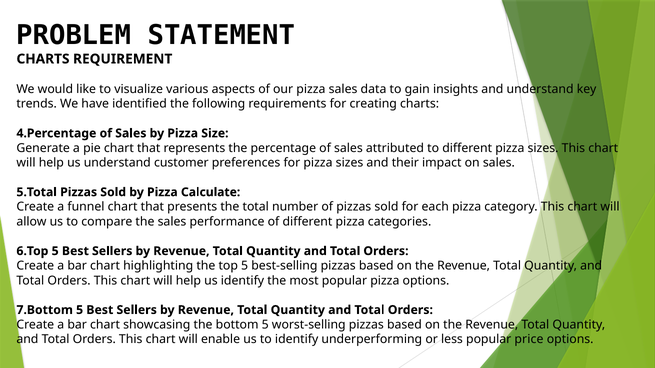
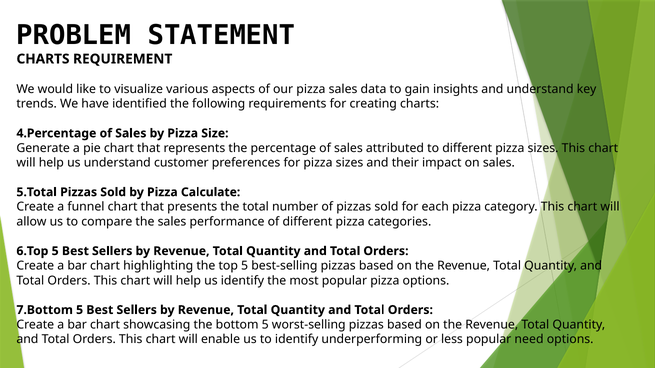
price: price -> need
